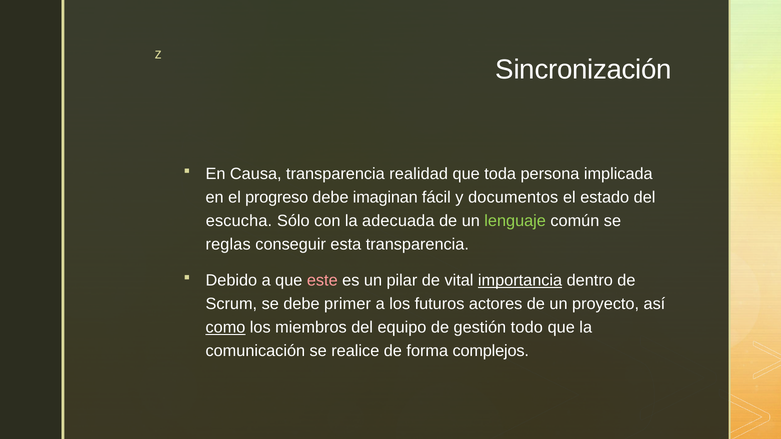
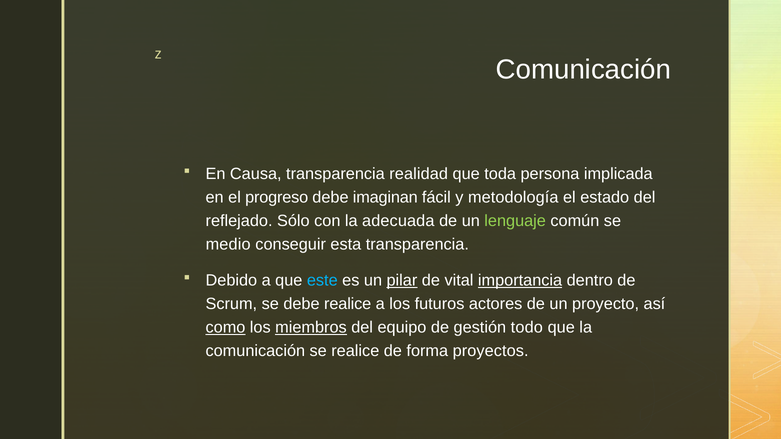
Sincronización at (584, 69): Sincronización -> Comunicación
documentos: documentos -> metodología
escucha: escucha -> reflejado
reglas: reglas -> medio
este colour: pink -> light blue
pilar underline: none -> present
debe primer: primer -> realice
miembros underline: none -> present
complejos: complejos -> proyectos
